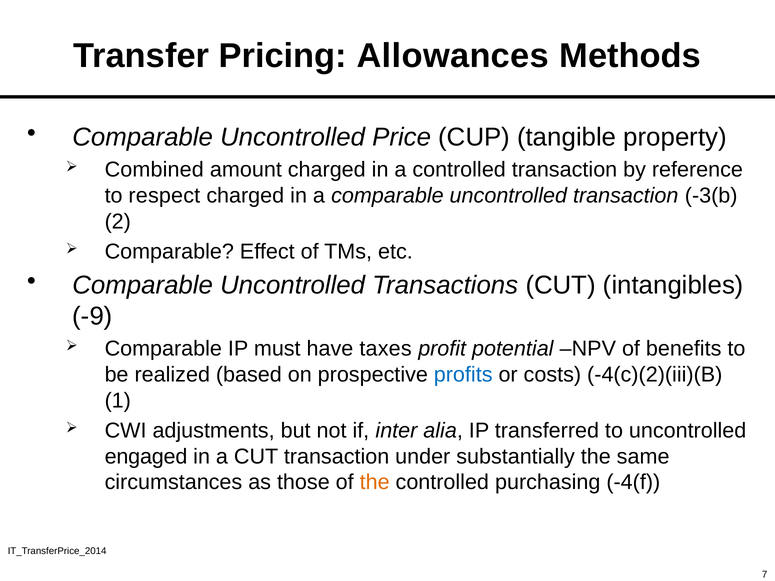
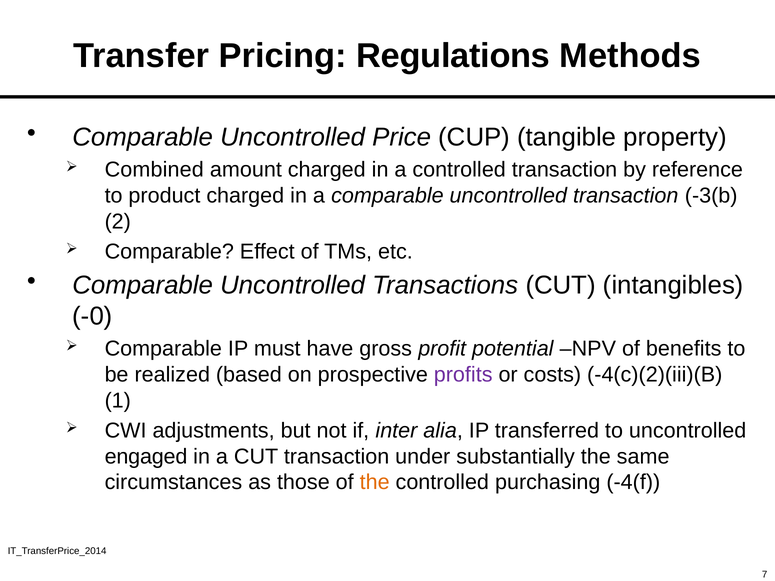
Allowances: Allowances -> Regulations
respect: respect -> product
-9: -9 -> -0
taxes: taxes -> gross
profits colour: blue -> purple
